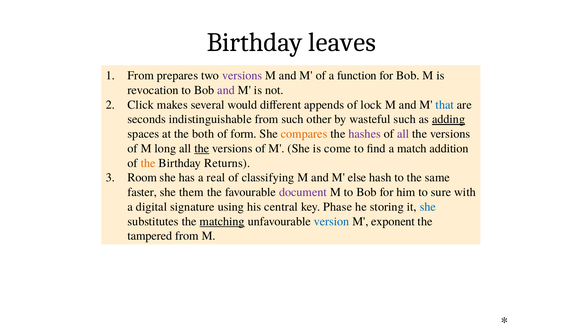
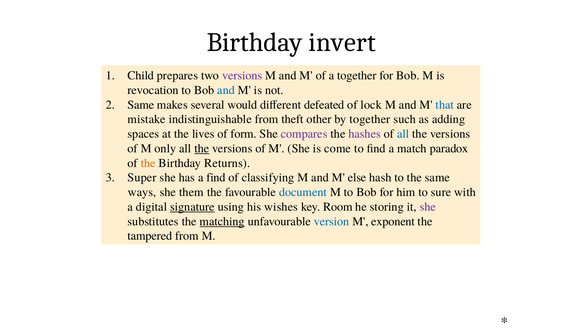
leaves: leaves -> invert
1 From: From -> Child
a function: function -> together
and at (226, 90) colour: purple -> blue
Click at (141, 105): Click -> Same
appends: appends -> defeated
seconds: seconds -> mistake
from such: such -> theft
by wasteful: wasteful -> together
adding underline: present -> none
both: both -> lives
compares colour: orange -> purple
all at (403, 134) colour: purple -> blue
long: long -> only
addition: addition -> paradox
Room: Room -> Super
a real: real -> find
faster: faster -> ways
document colour: purple -> blue
signature underline: none -> present
central: central -> wishes
Phase: Phase -> Room
she at (428, 207) colour: blue -> purple
